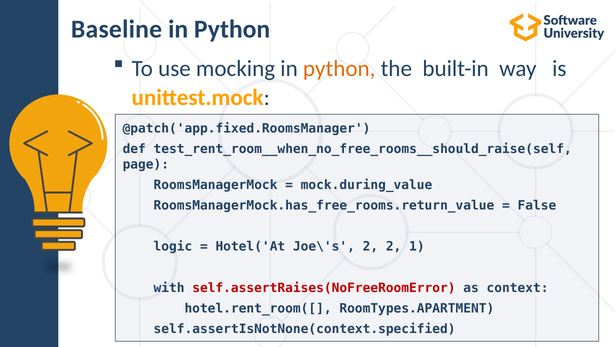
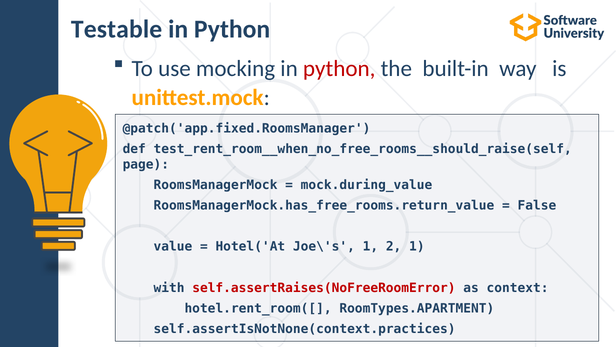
Baseline: Baseline -> Testable
python at (339, 68) colour: orange -> red
logic: logic -> value
Joe\'s 2: 2 -> 1
self.assertIsNotNone(context.specified: self.assertIsNotNone(context.specified -> self.assertIsNotNone(context.practices
